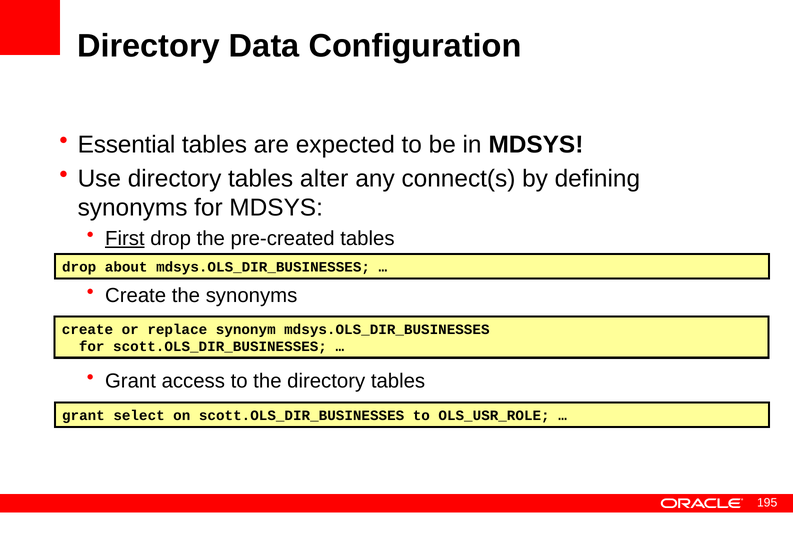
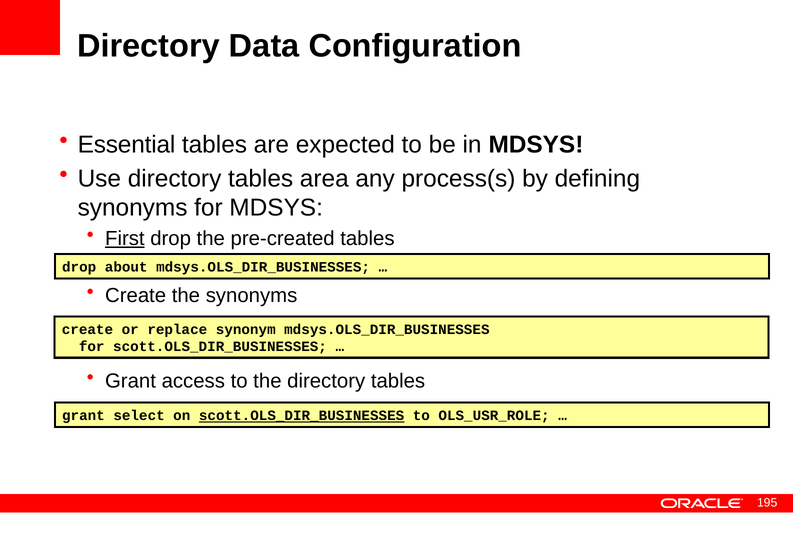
alter: alter -> area
connect(s: connect(s -> process(s
scott.OLS_DIR_BUSINESSES at (302, 416) underline: none -> present
